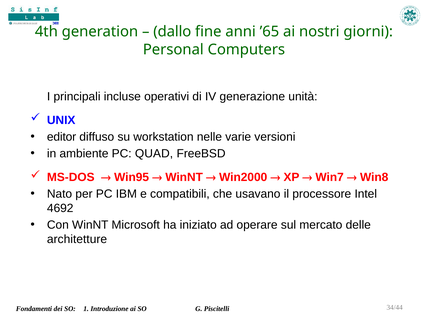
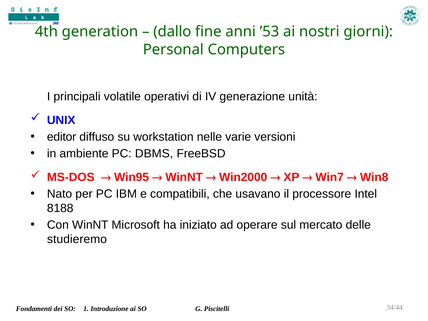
’65: ’65 -> ’53
incluse: incluse -> volatile
QUAD: QUAD -> DBMS
4692: 4692 -> 8188
architetture: architetture -> studieremo
